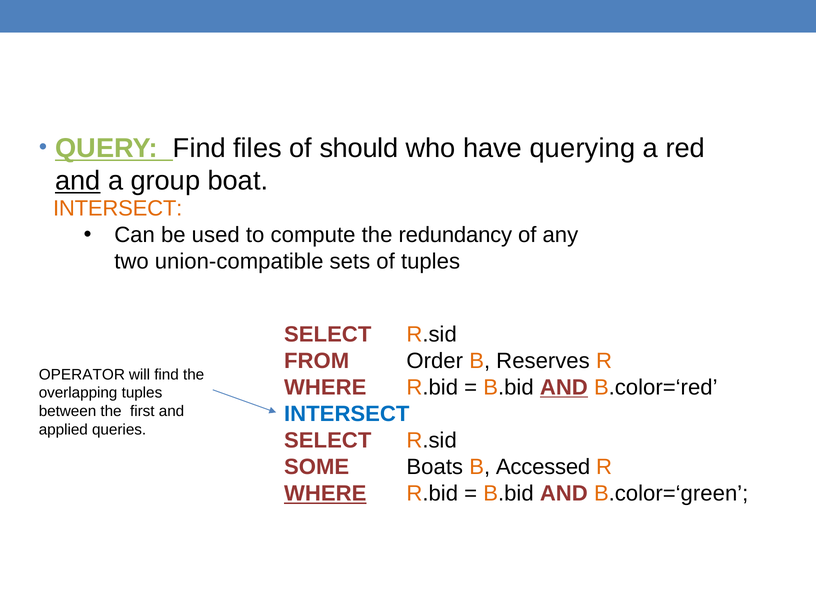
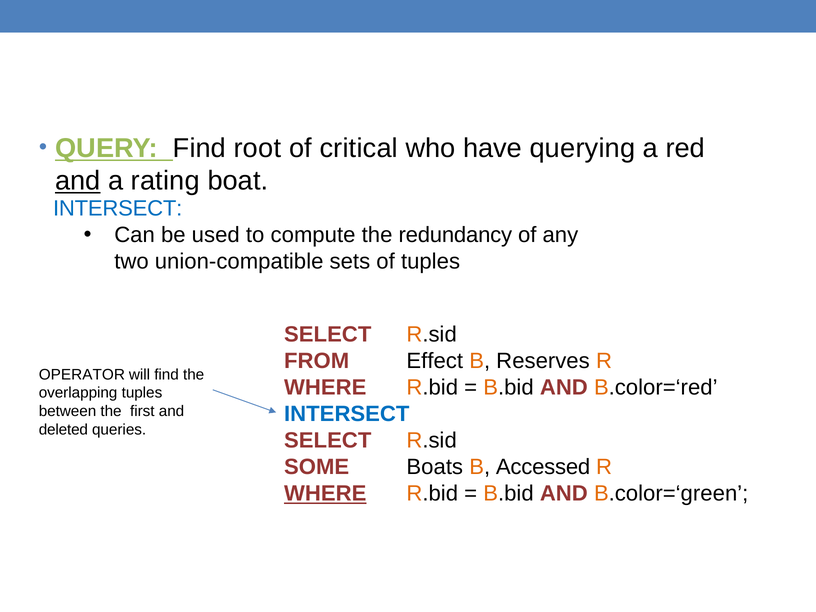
files: files -> root
should: should -> critical
group: group -> rating
INTERSECT at (118, 208) colour: orange -> blue
Order: Order -> Effect
AND at (564, 387) underline: present -> none
applied: applied -> deleted
